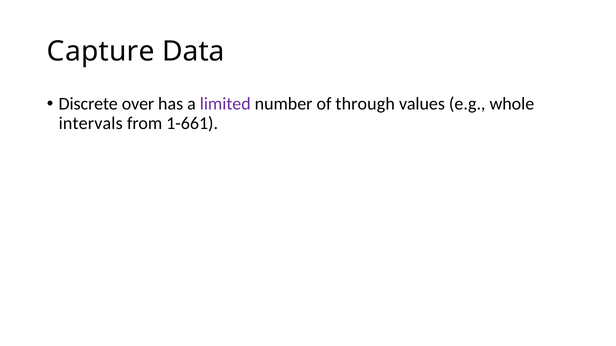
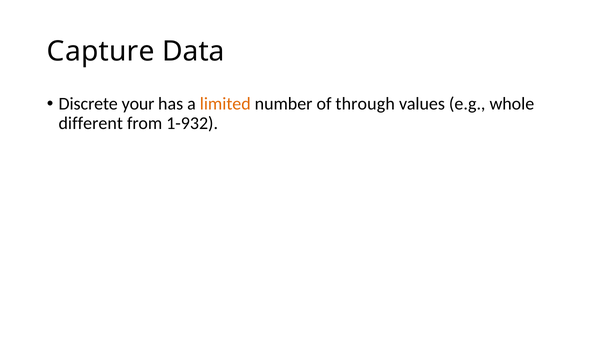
over: over -> your
limited colour: purple -> orange
intervals: intervals -> different
1-661: 1-661 -> 1-932
